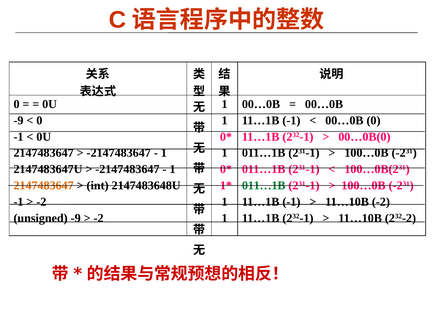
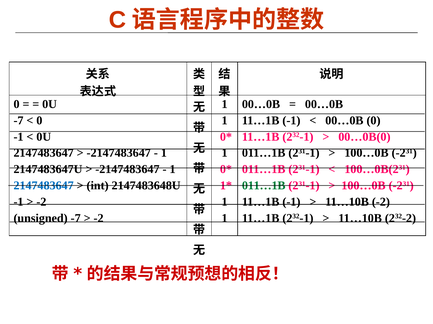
-9 at (19, 121): -9 -> -7
2147483647 at (44, 186) colour: orange -> blue
unsigned -9: -9 -> -7
